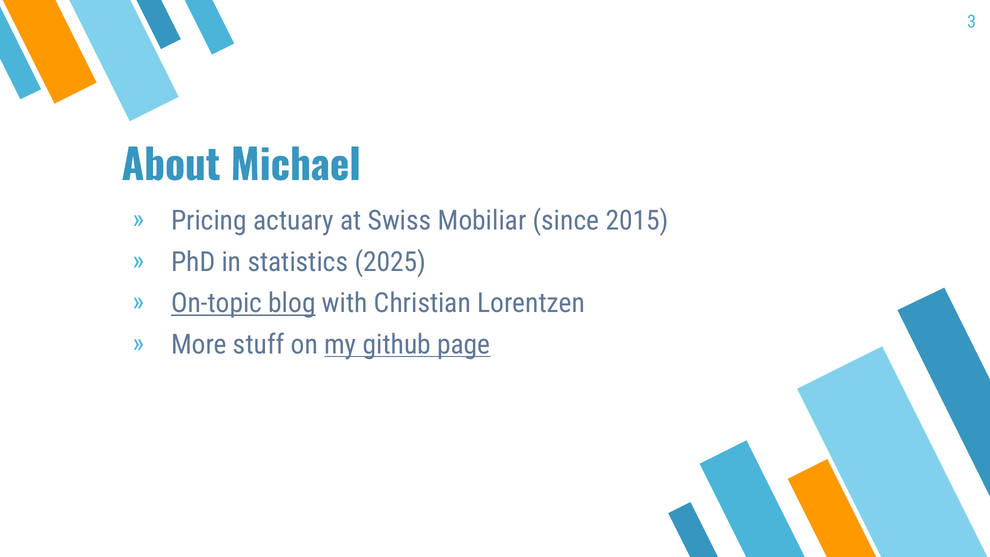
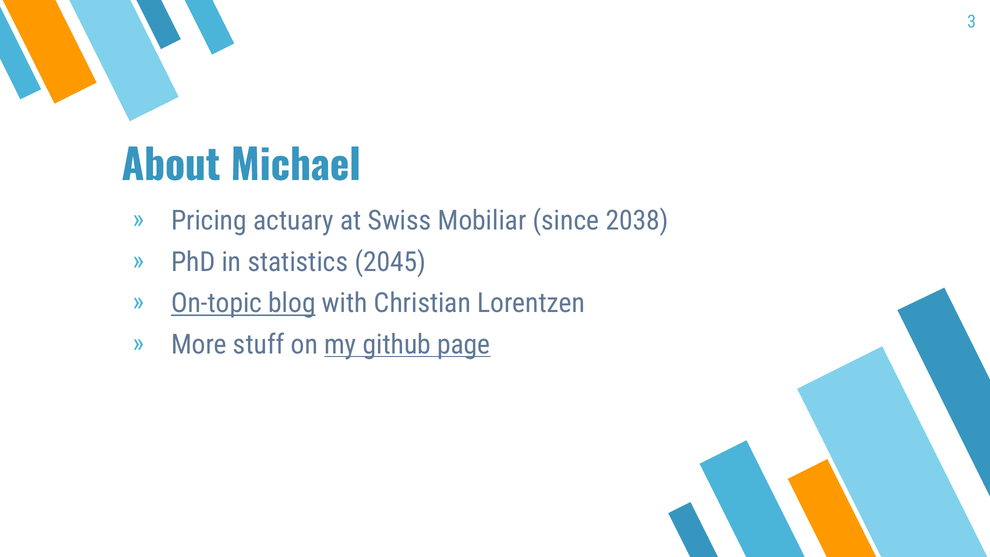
2015: 2015 -> 2038
2025: 2025 -> 2045
